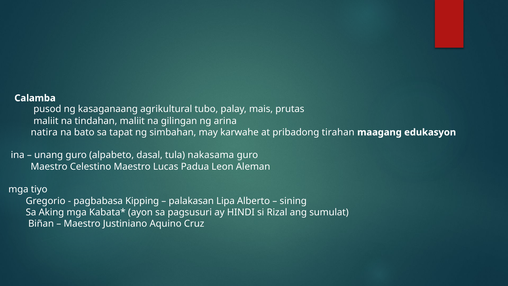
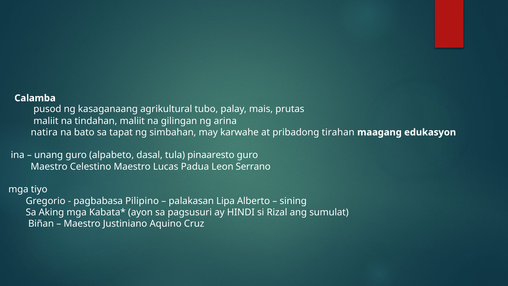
nakasama: nakasama -> pinaaresto
Aleman: Aleman -> Serrano
Kipping: Kipping -> Pilipino
